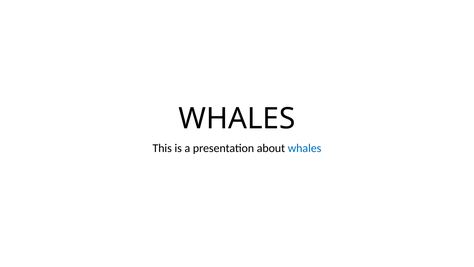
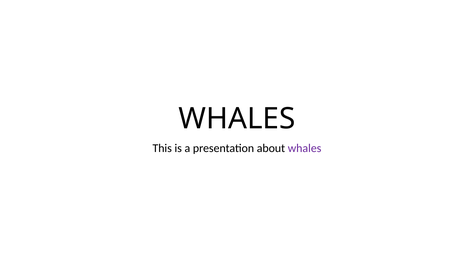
whales at (305, 148) colour: blue -> purple
